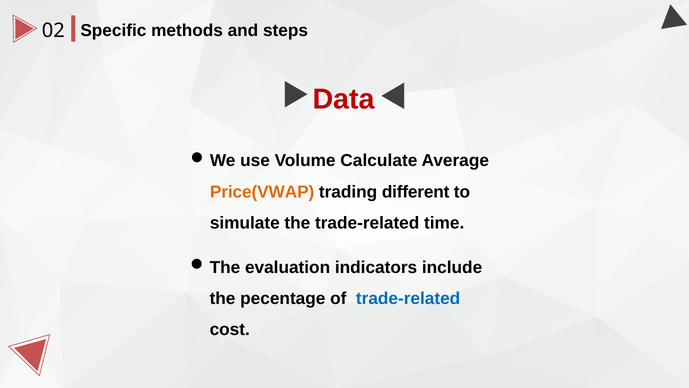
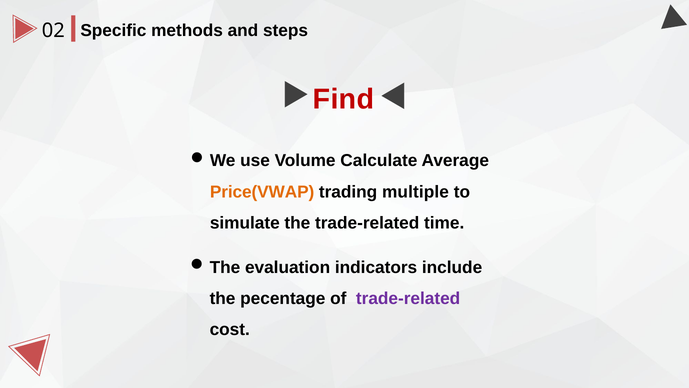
Data: Data -> Find
different: different -> multiple
trade-related at (408, 298) colour: blue -> purple
